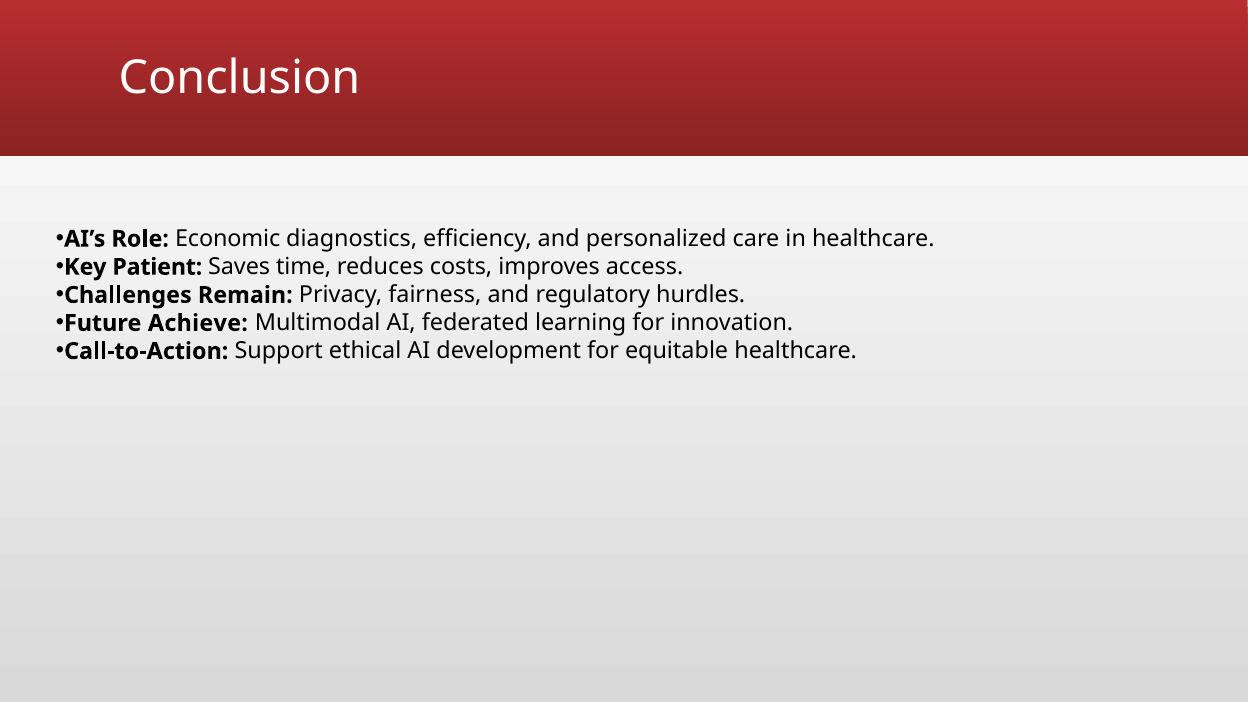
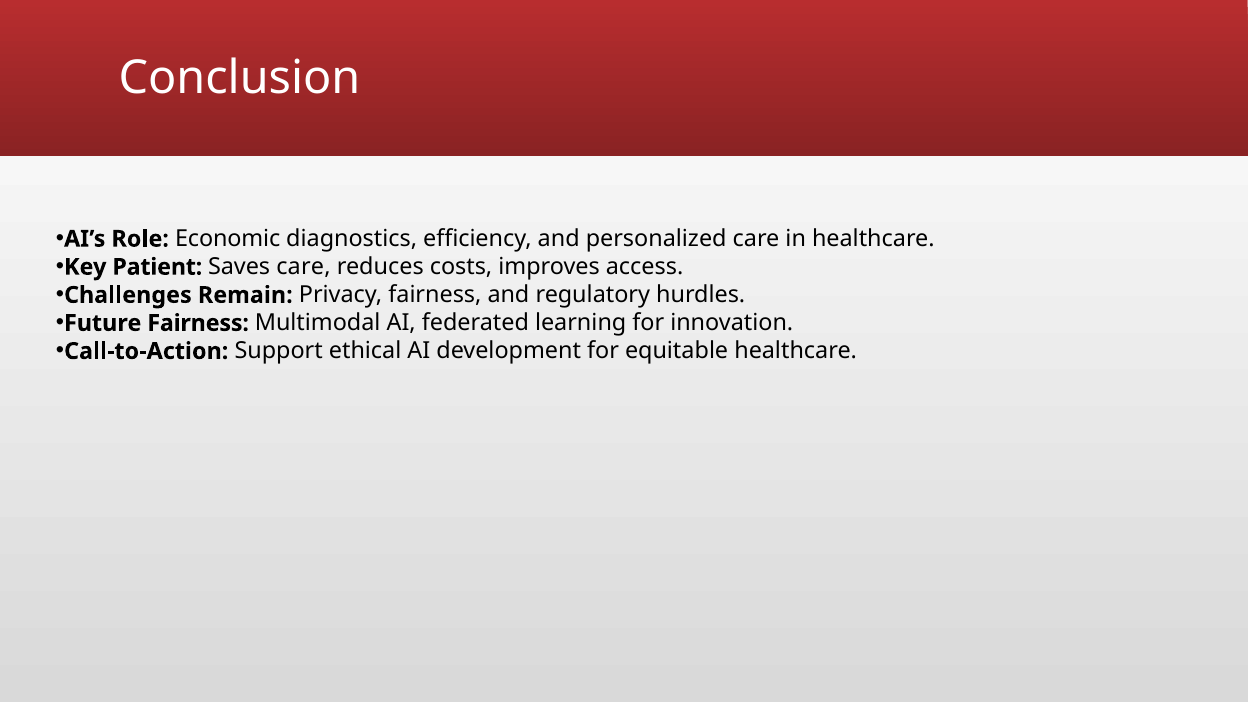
Saves time: time -> care
Future Achieve: Achieve -> Fairness
